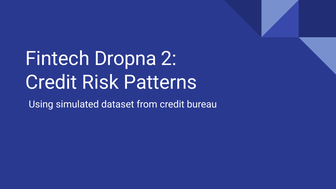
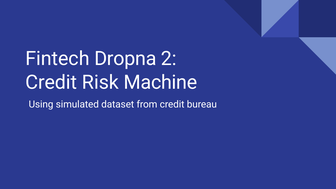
Patterns: Patterns -> Machine
